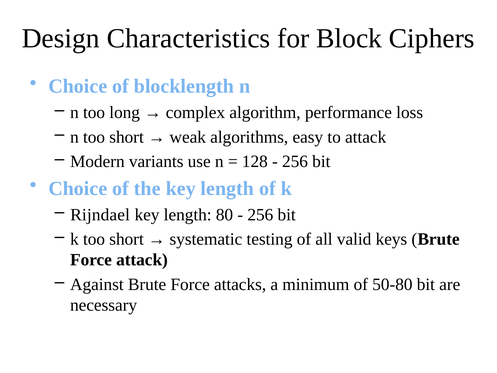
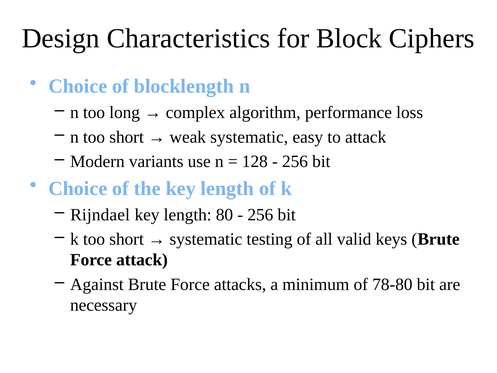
weak algorithms: algorithms -> systematic
50-80: 50-80 -> 78-80
